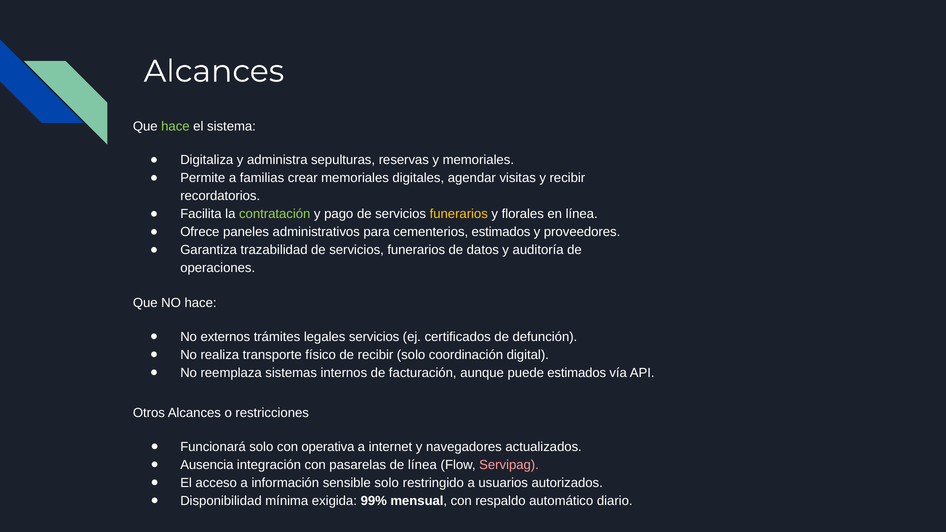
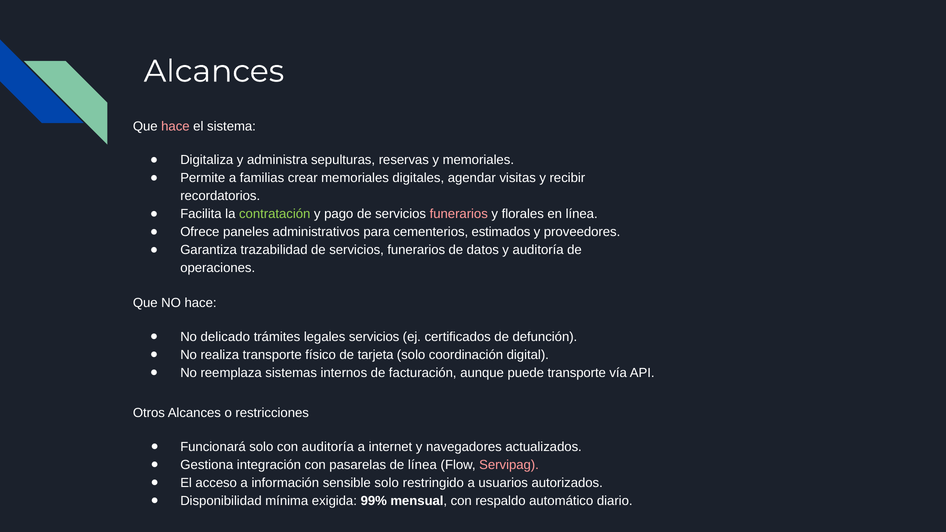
hace at (175, 126) colour: light green -> pink
funerarios at (459, 214) colour: yellow -> pink
externos: externos -> delicado
de recibir: recibir -> tarjeta
puede estimados: estimados -> transporte
con operativa: operativa -> auditoría
Ausencia: Ausencia -> Gestiona
